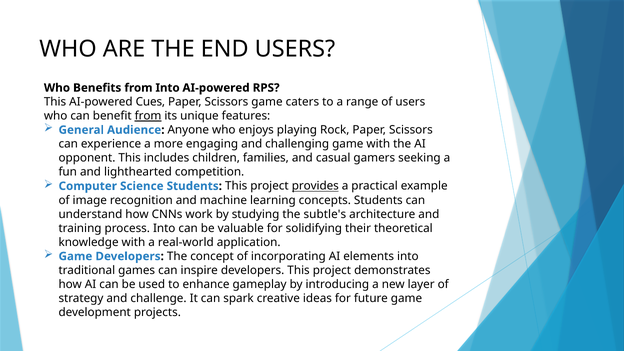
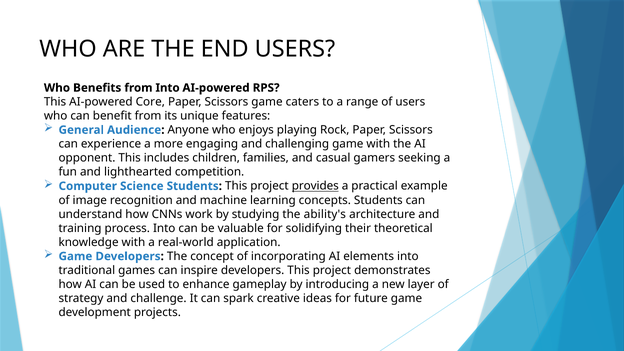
Cues: Cues -> Core
from at (148, 116) underline: present -> none
subtle's: subtle's -> ability's
